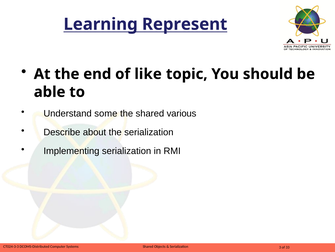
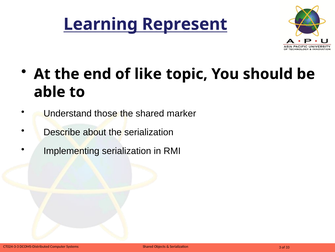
some: some -> those
various: various -> marker
